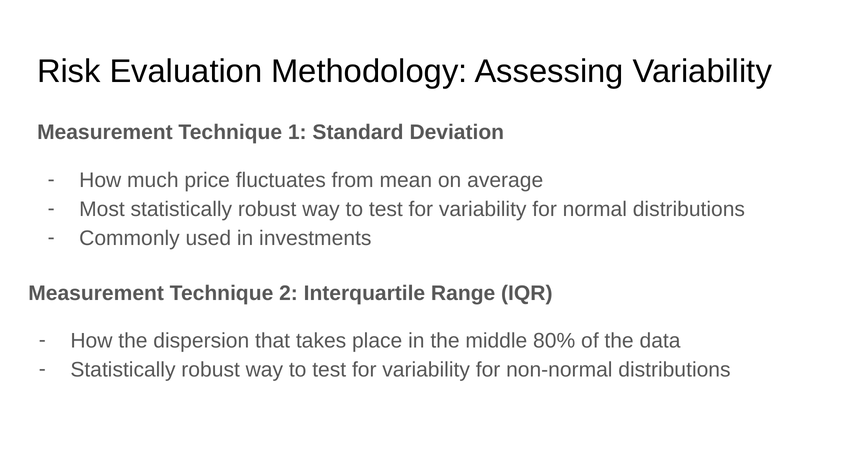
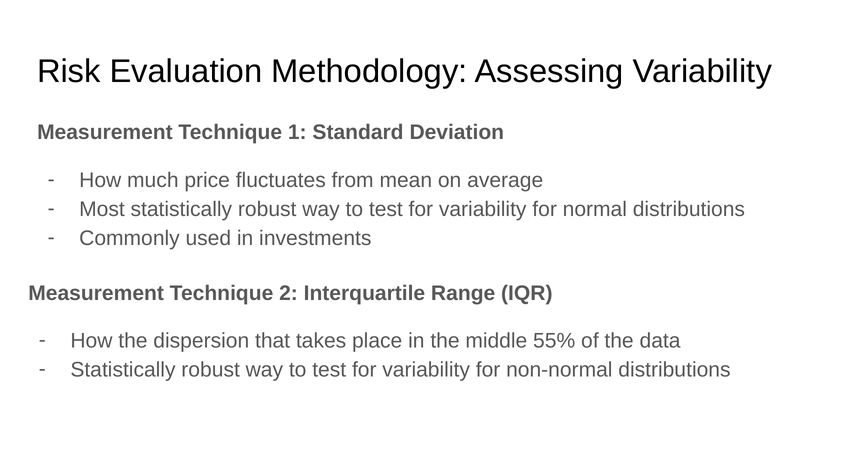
80%: 80% -> 55%
